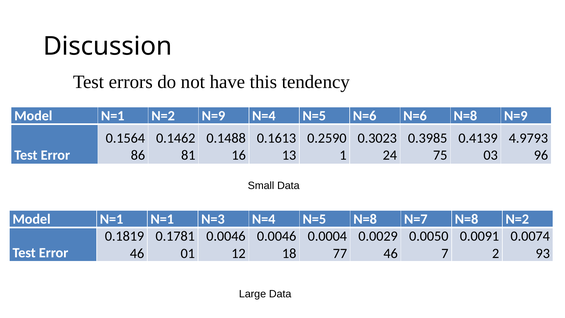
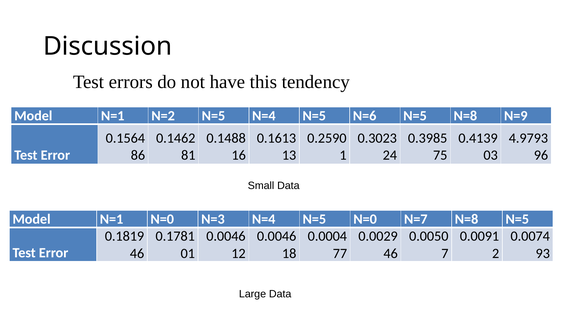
N=2 N=9: N=9 -> N=5
N=6 N=6: N=6 -> N=5
N=1 N=1: N=1 -> N=0
N=5 N=8: N=8 -> N=0
N=8 N=2: N=2 -> N=5
